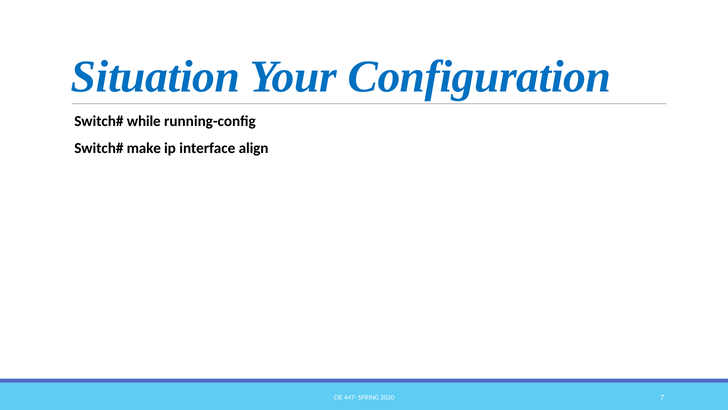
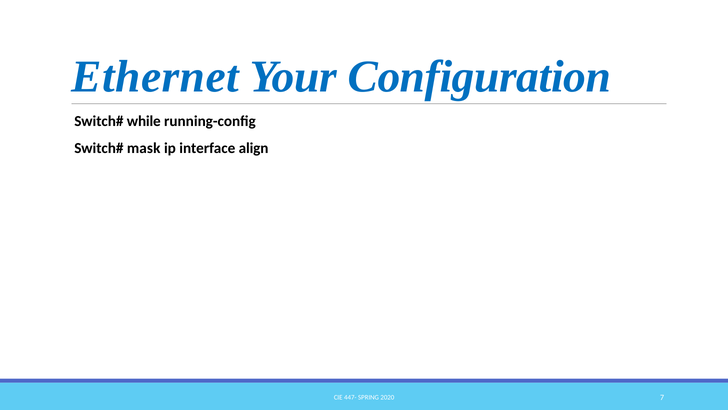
Situation: Situation -> Ethernet
make: make -> mask
